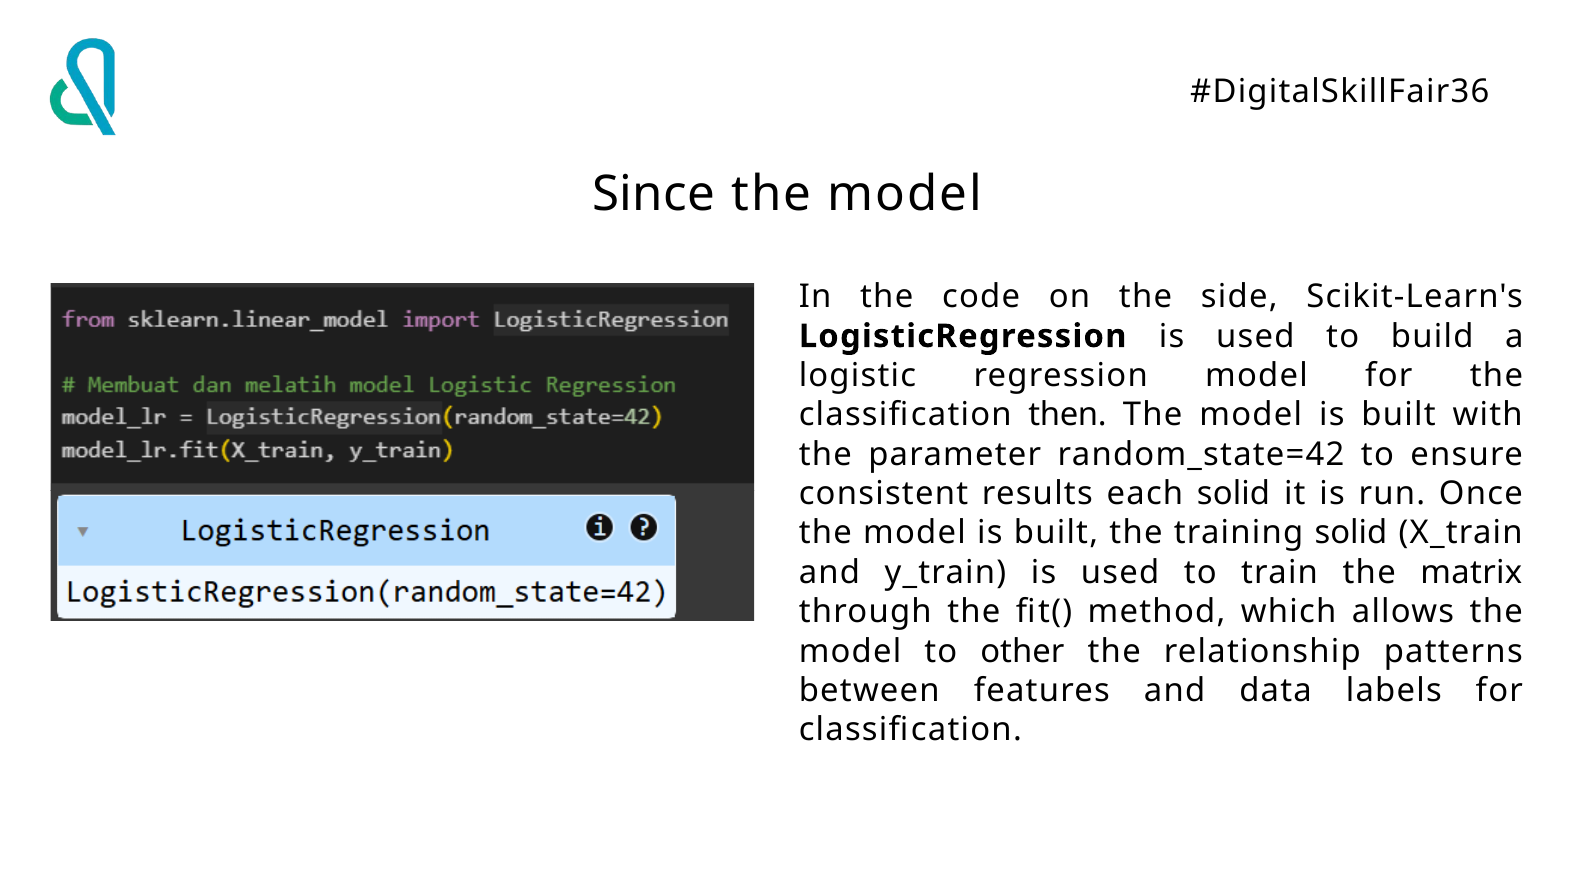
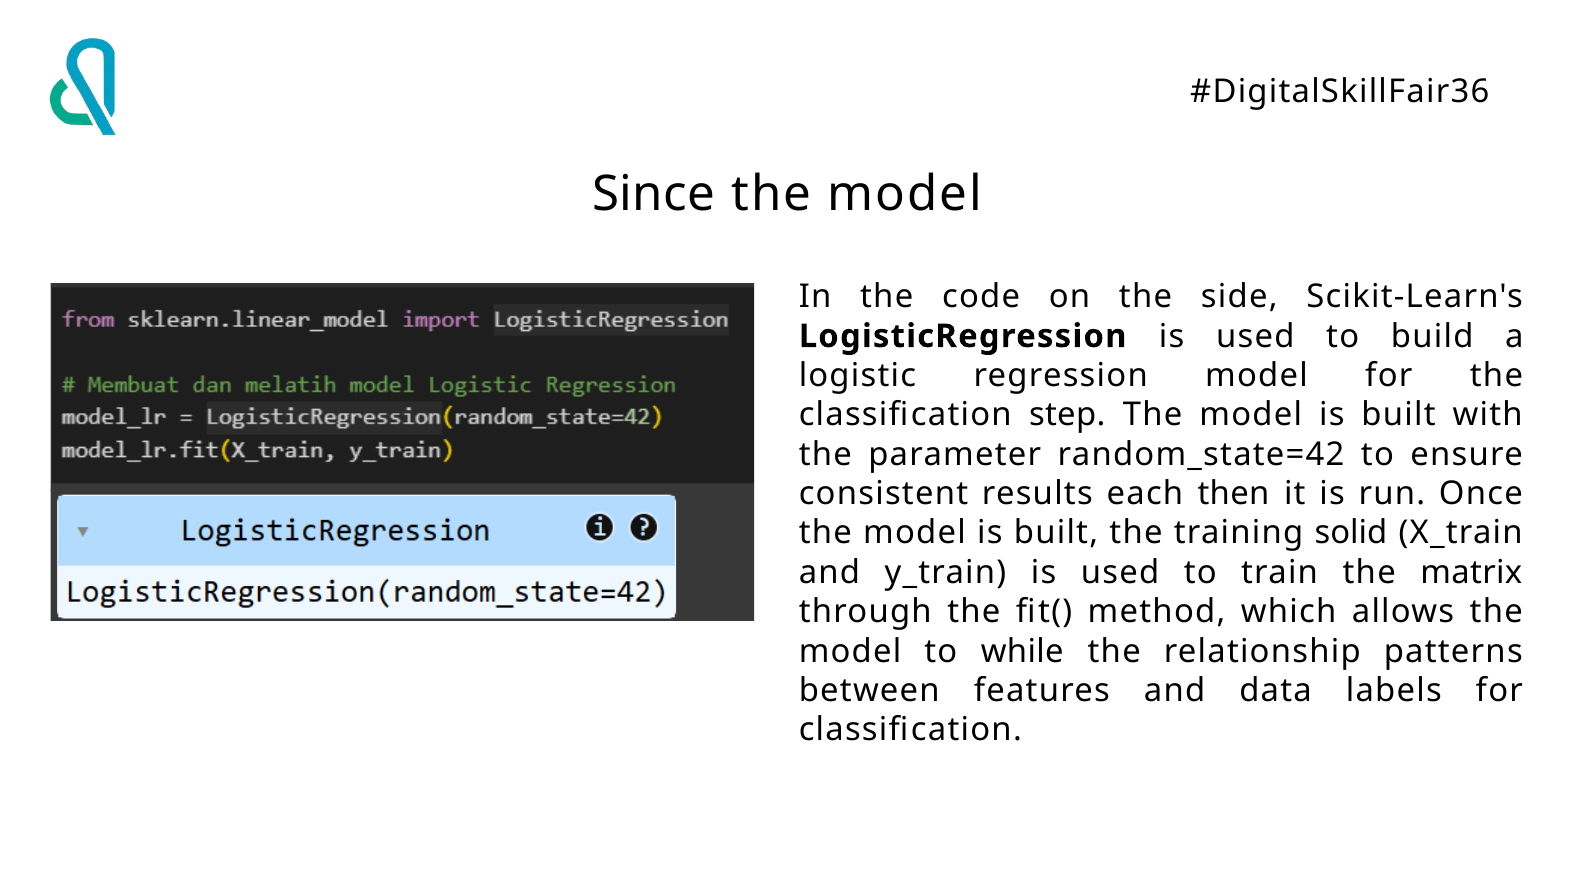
then: then -> step
each solid: solid -> then
other: other -> while
